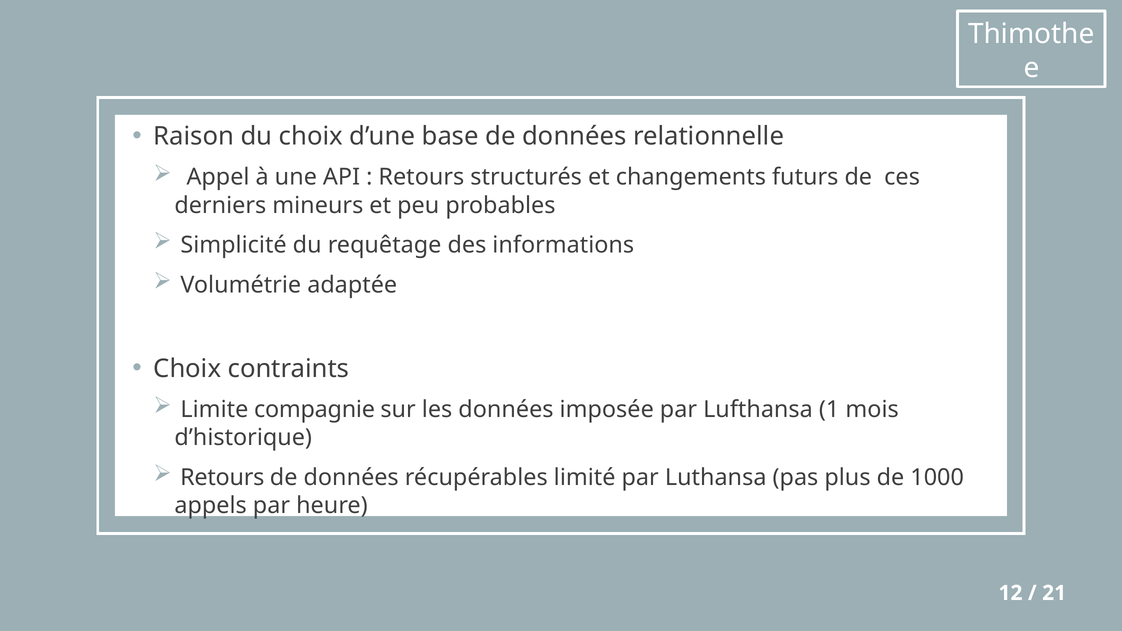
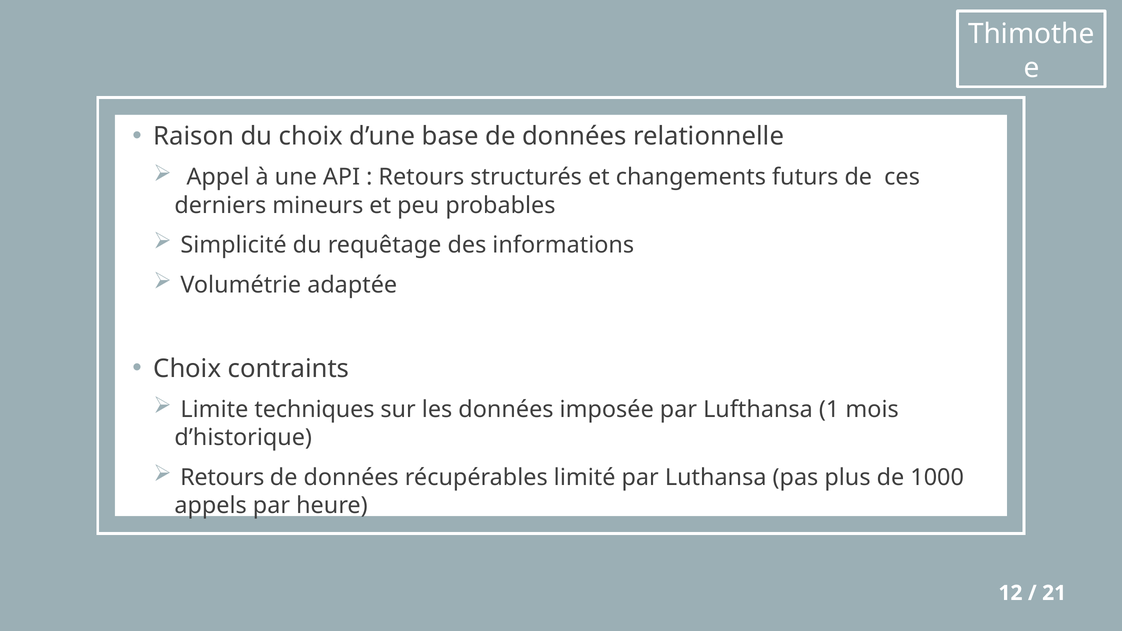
compagnie: compagnie -> techniques
